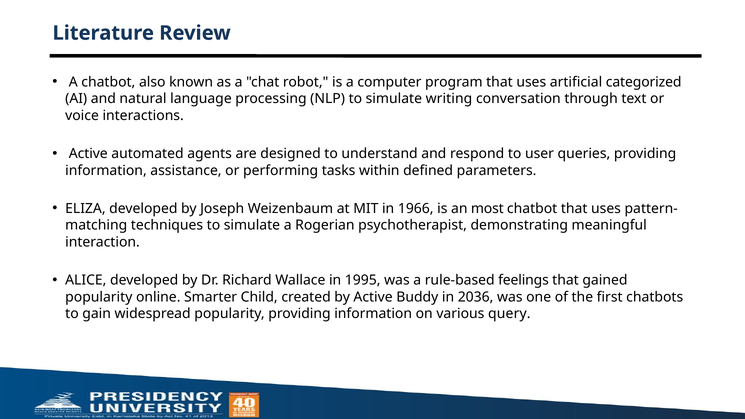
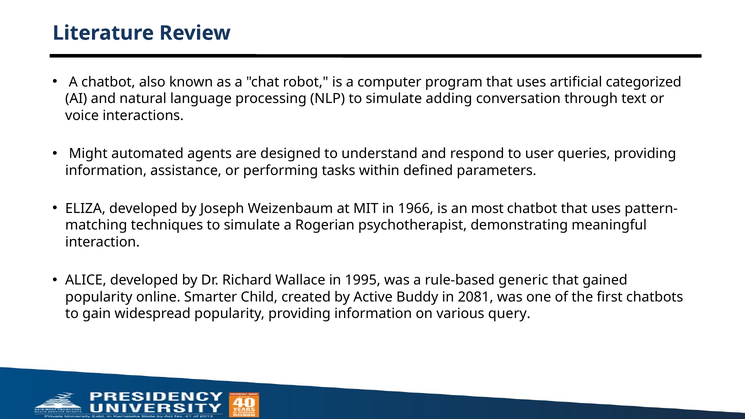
writing: writing -> adding
Active at (88, 154): Active -> Might
feelings: feelings -> generic
2036: 2036 -> 2081
